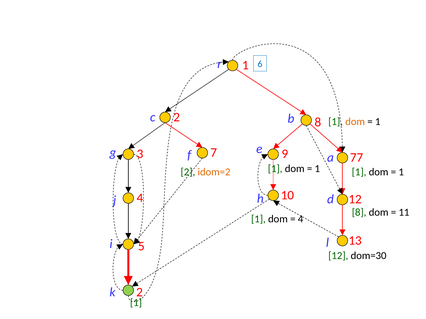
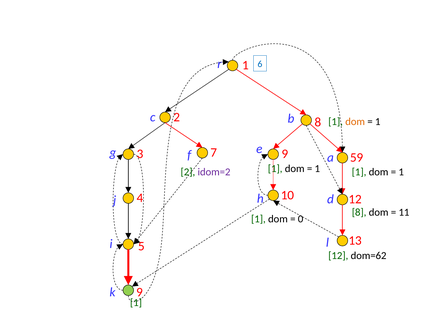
77: 77 -> 59
idom=2 colour: orange -> purple
4 at (301, 219): 4 -> 0
dom=30: dom=30 -> dom=62
k 2: 2 -> 9
